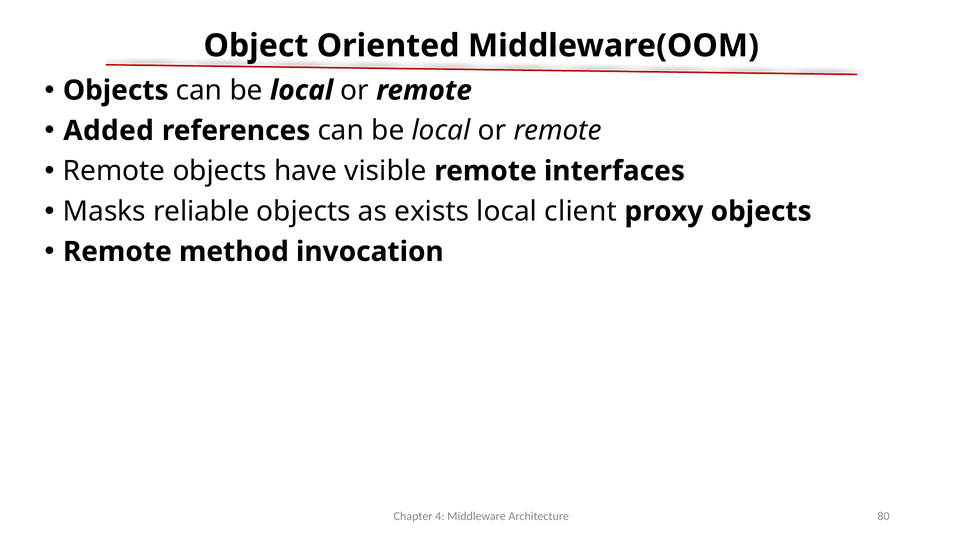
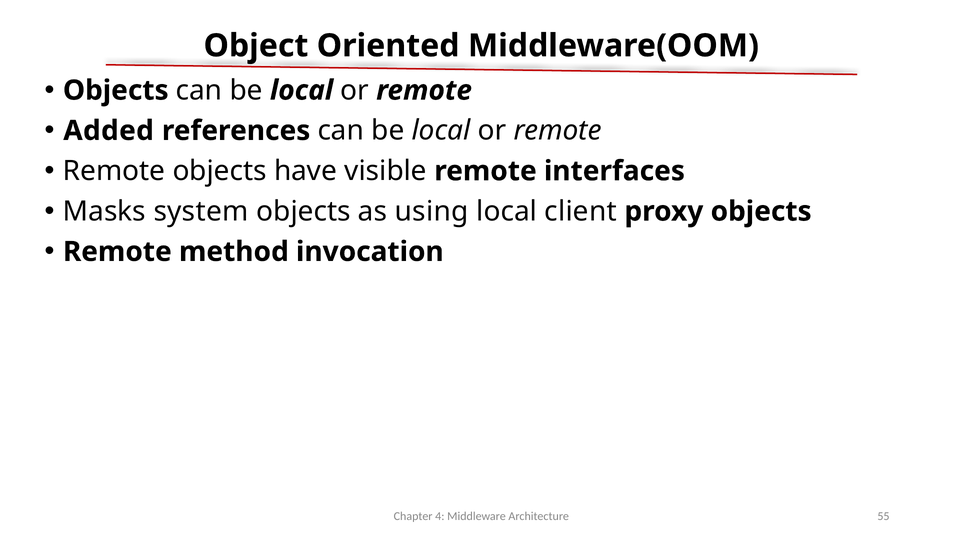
reliable: reliable -> system
exists: exists -> using
80: 80 -> 55
